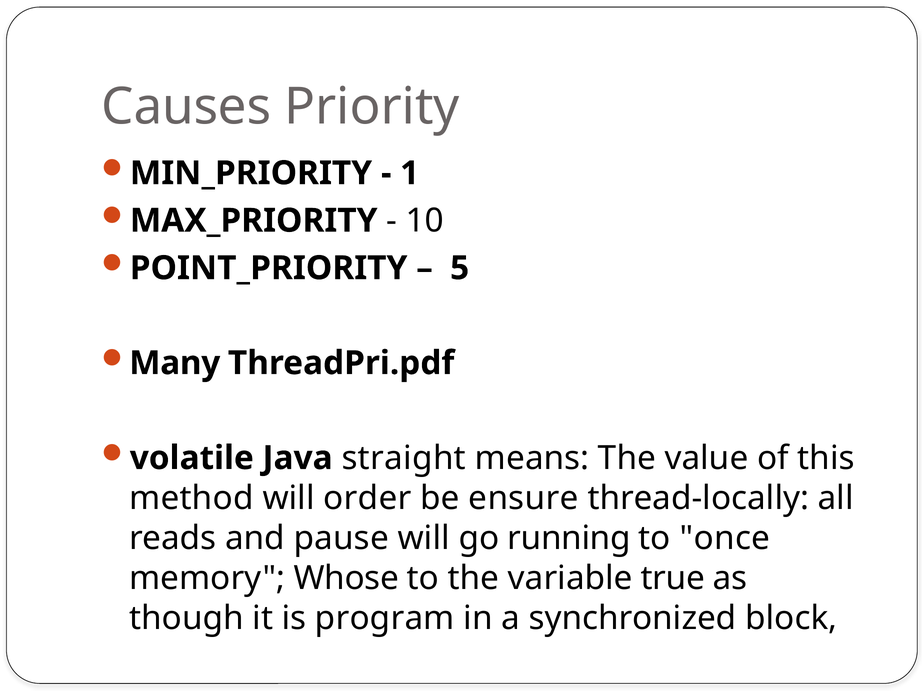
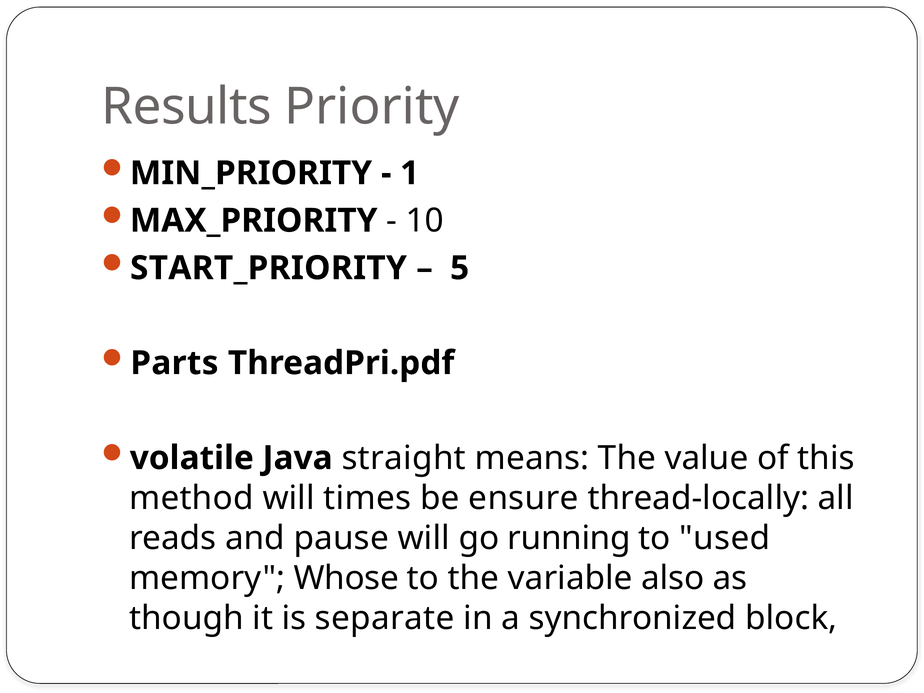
Causes: Causes -> Results
POINT_PRIORITY: POINT_PRIORITY -> START_PRIORITY
Many: Many -> Parts
order: order -> times
once: once -> used
true: true -> also
program: program -> separate
